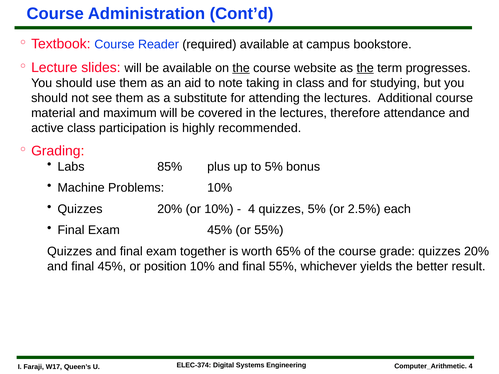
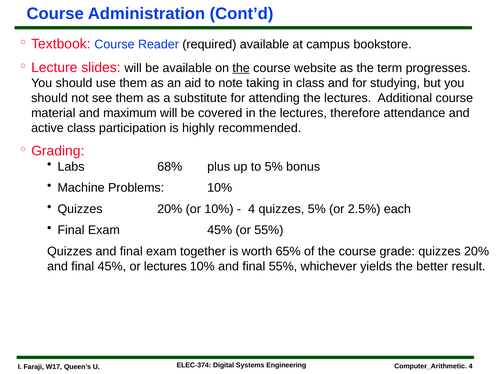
the at (365, 68) underline: present -> none
85%: 85% -> 68%
or position: position -> lectures
